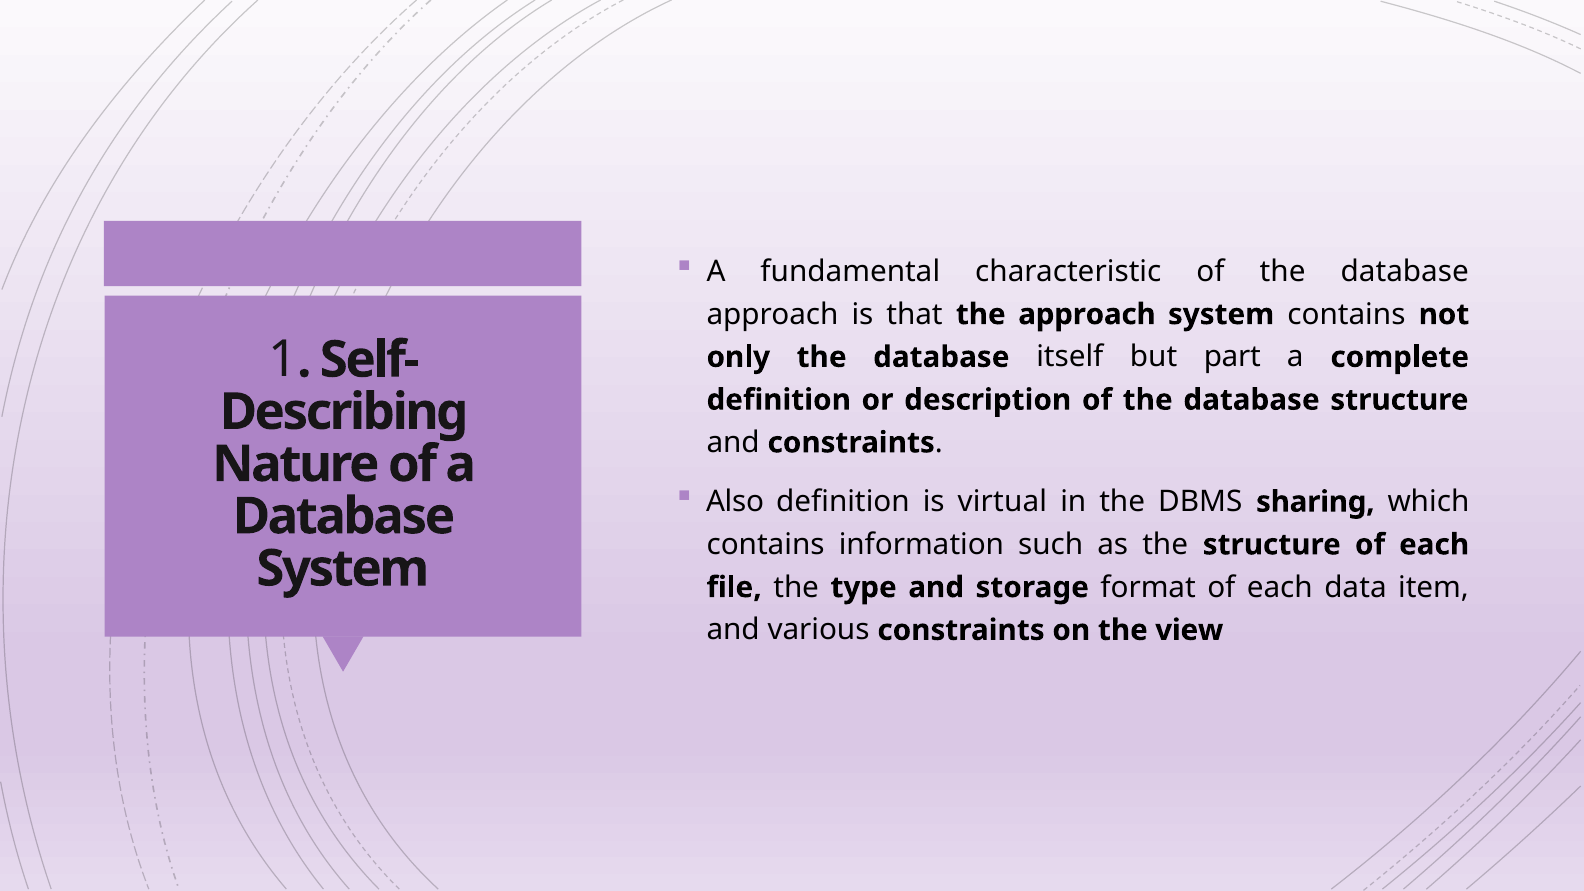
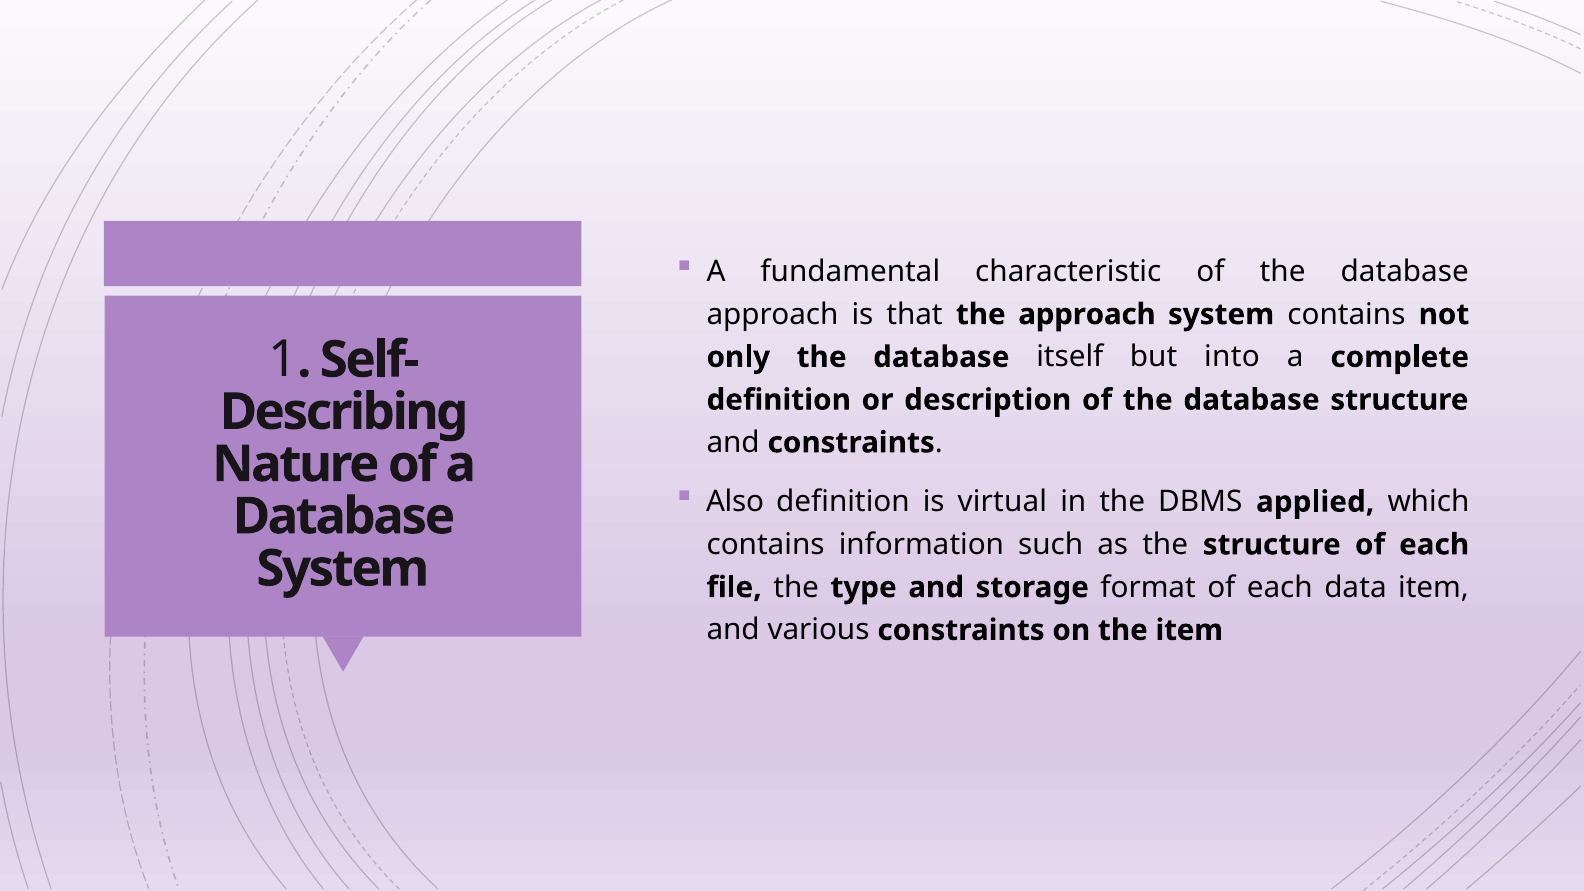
part: part -> into
sharing: sharing -> applied
the view: view -> item
